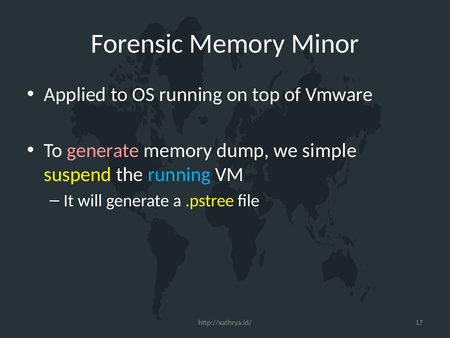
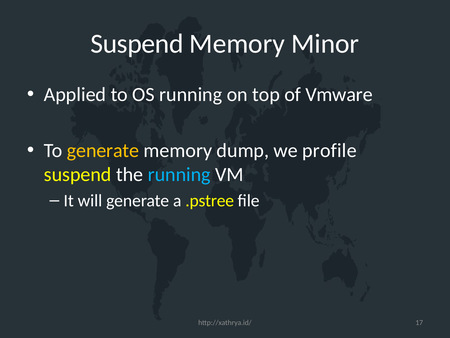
Forensic at (137, 44): Forensic -> Suspend
generate at (103, 150) colour: pink -> yellow
simple: simple -> profile
